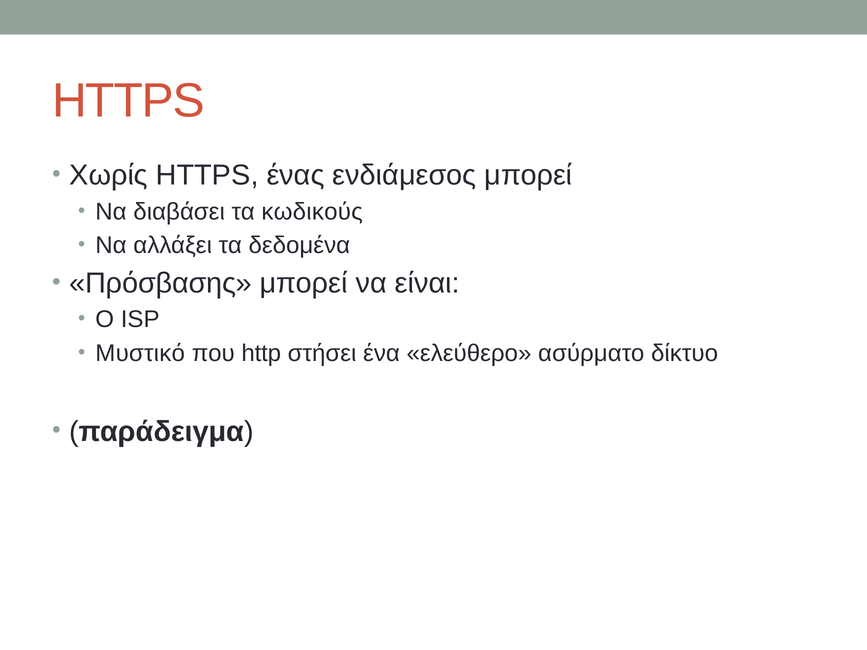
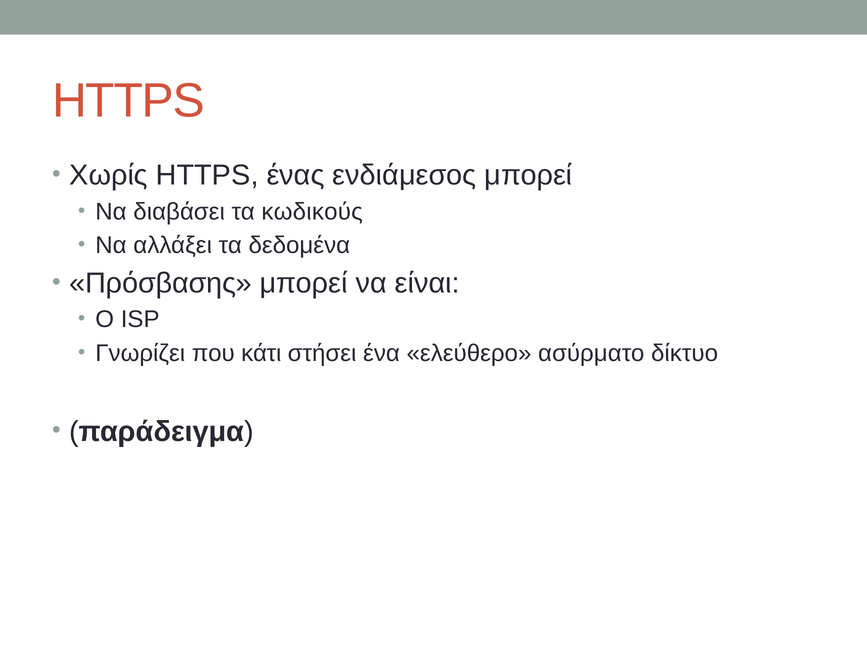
Μυστικό: Μυστικό -> Γνωρίζει
http: http -> κάτι
